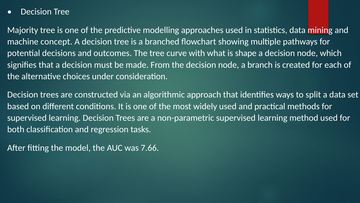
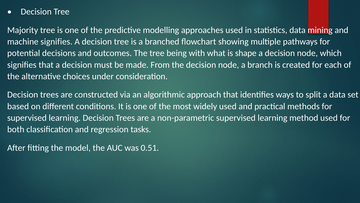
machine concept: concept -> signifies
curve: curve -> being
7.66: 7.66 -> 0.51
